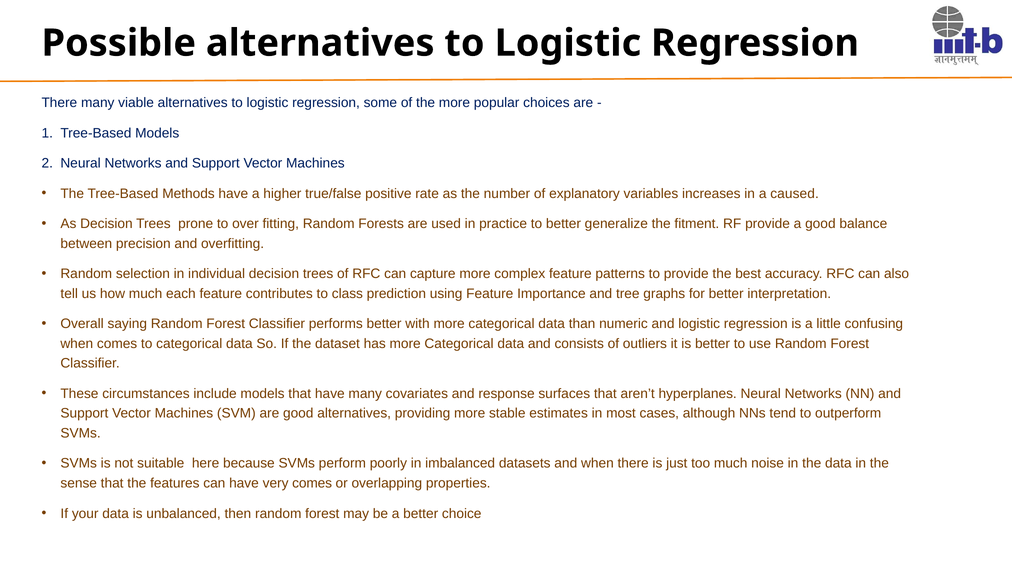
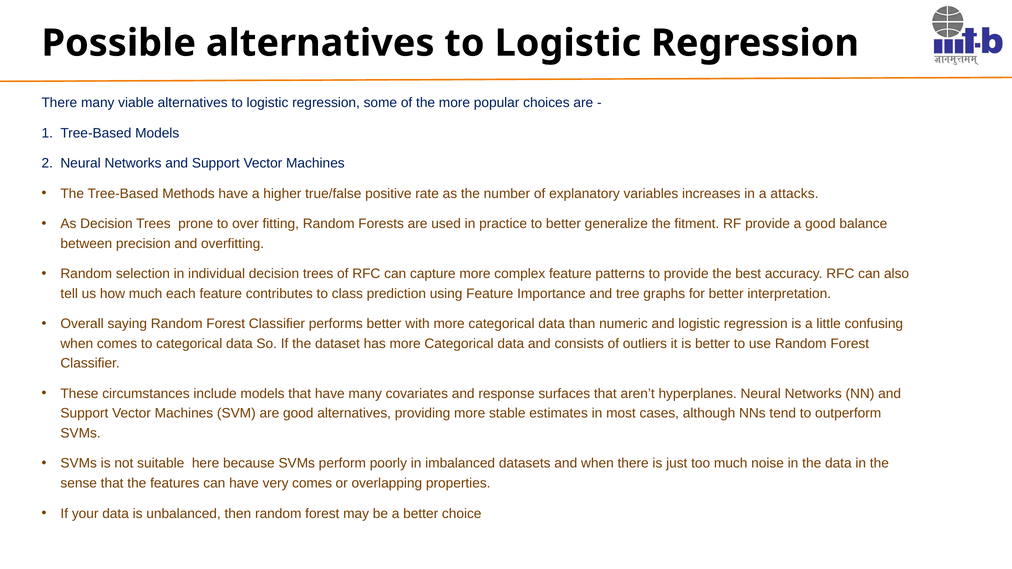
caused: caused -> attacks
